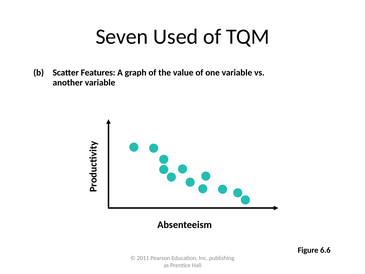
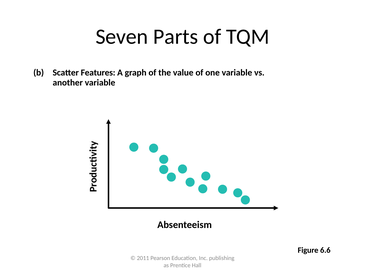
Used: Used -> Parts
